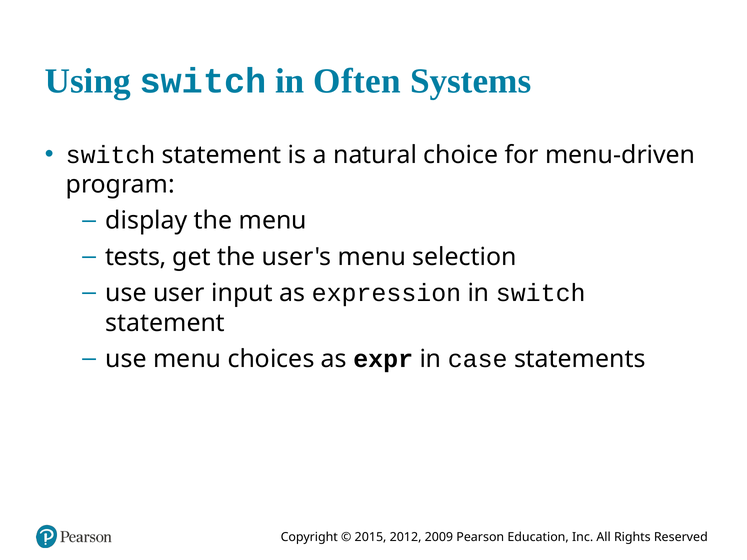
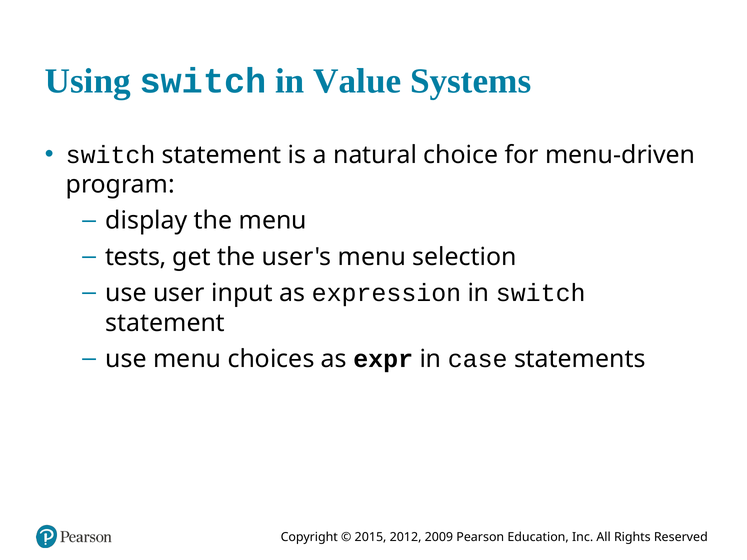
Often: Often -> Value
